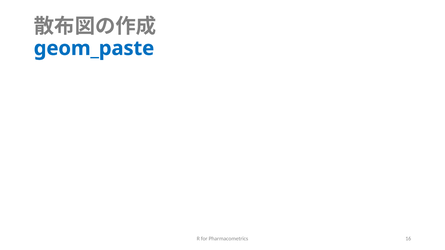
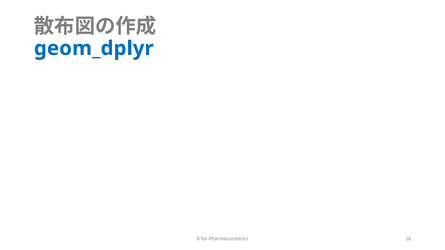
geom_paste: geom_paste -> geom_dplyr
